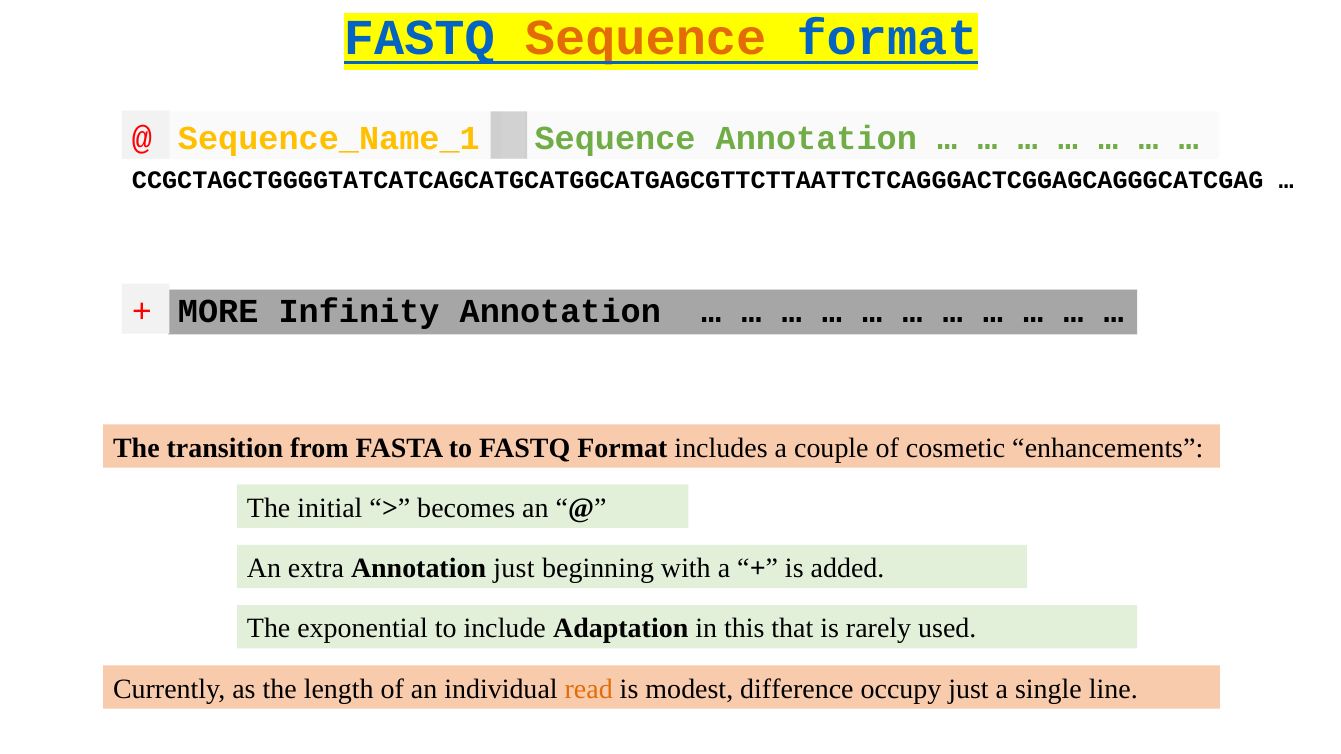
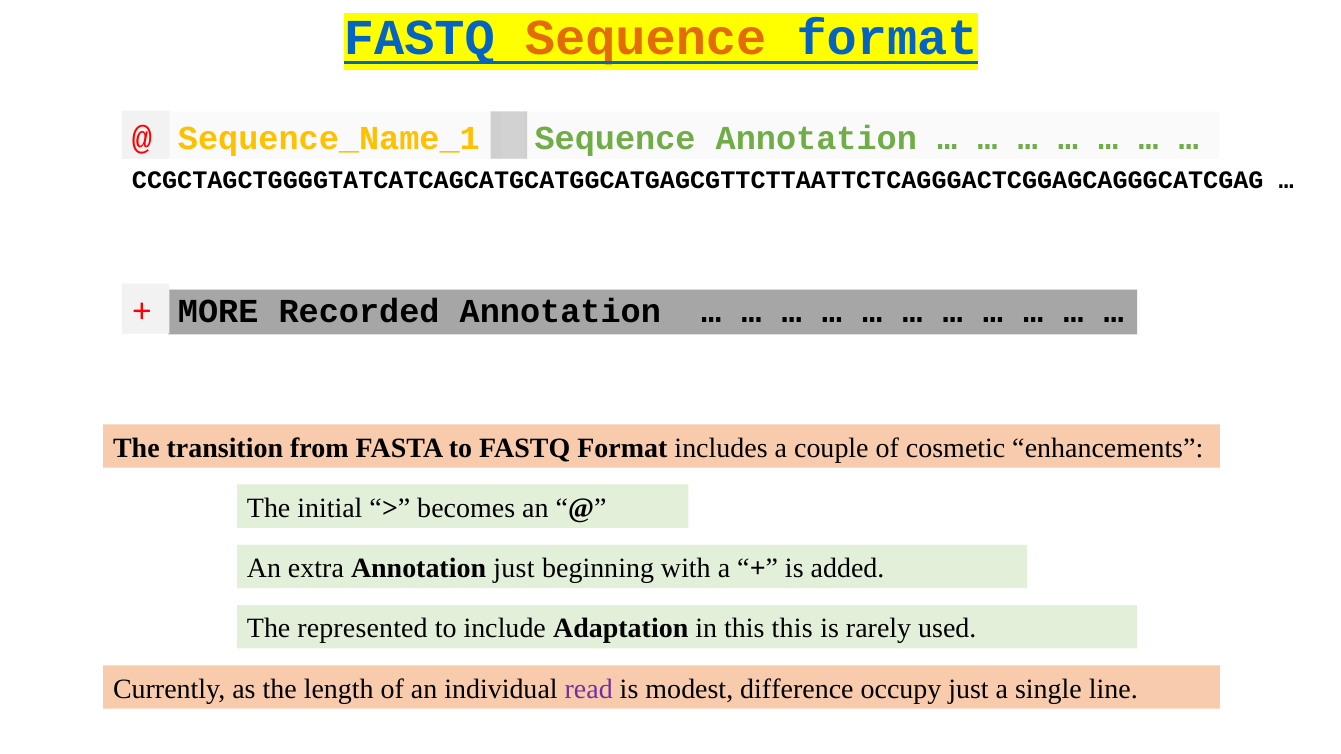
Infinity: Infinity -> Recorded
exponential: exponential -> represented
this that: that -> this
read colour: orange -> purple
